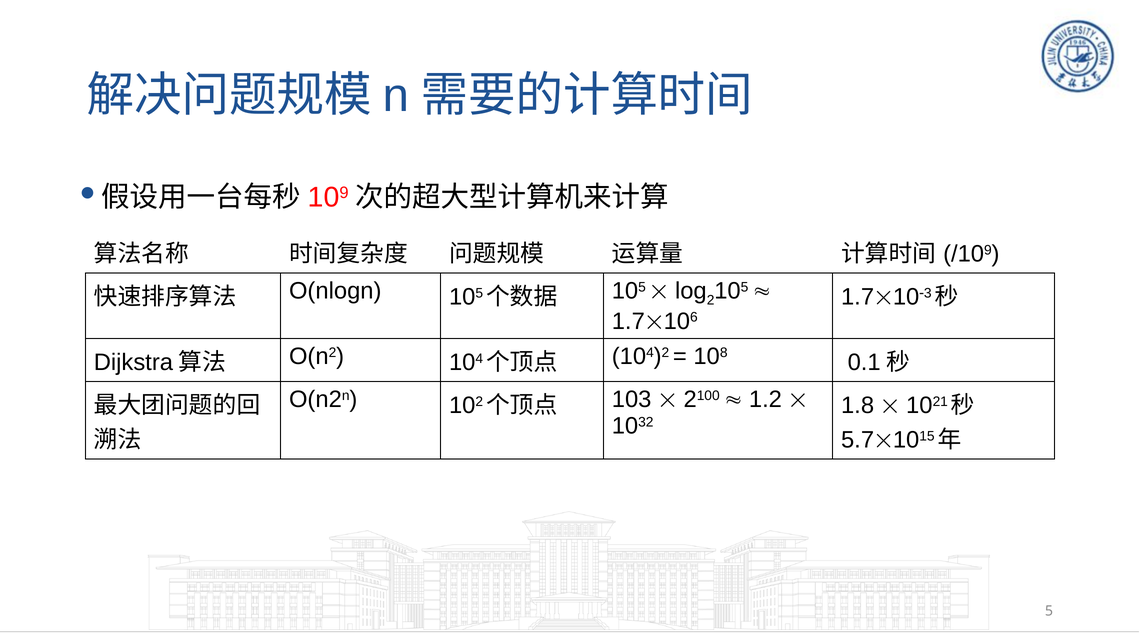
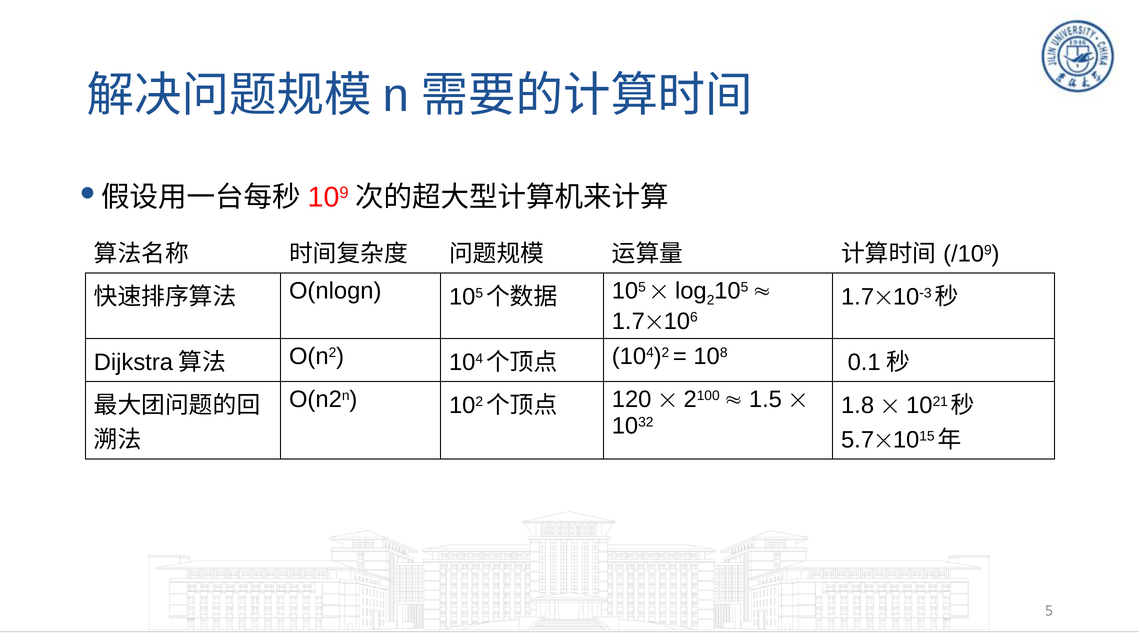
103: 103 -> 120
1.2: 1.2 -> 1.5
